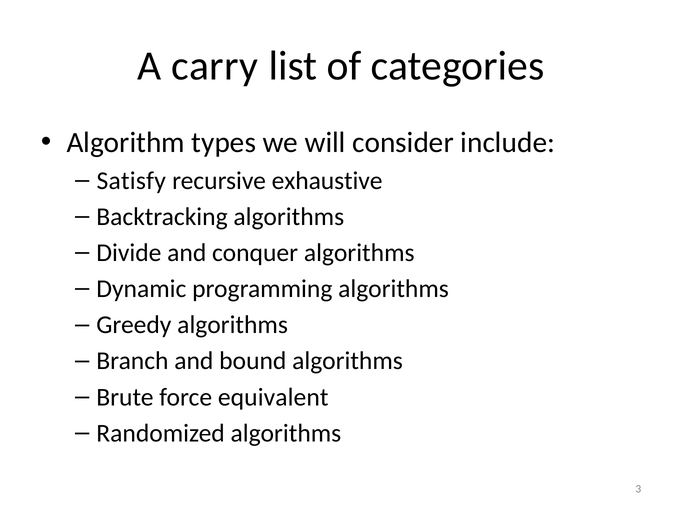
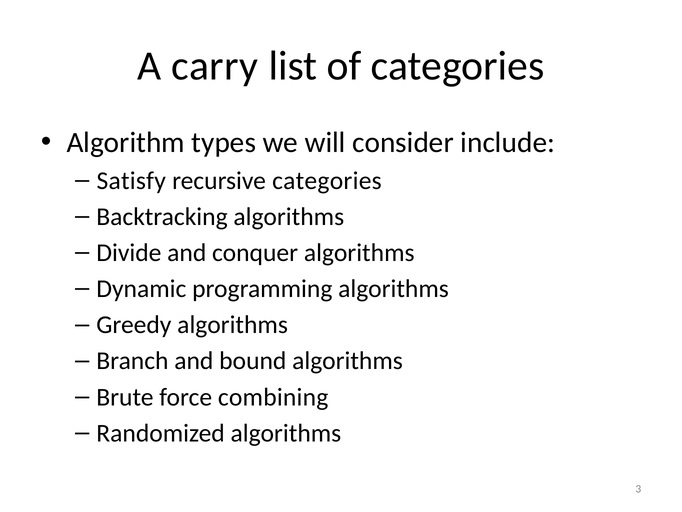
recursive exhaustive: exhaustive -> categories
equivalent: equivalent -> combining
